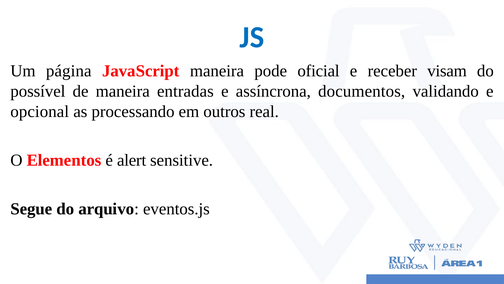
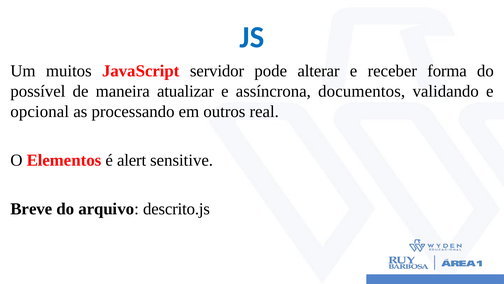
página: página -> muitos
JavaScript maneira: maneira -> servidor
oficial: oficial -> alterar
visam: visam -> forma
entradas: entradas -> atualizar
Segue: Segue -> Breve
eventos.js: eventos.js -> descrito.js
